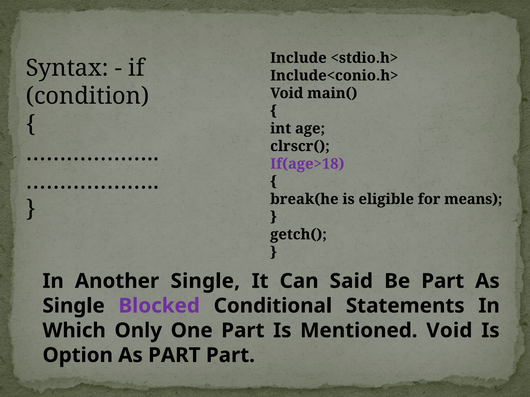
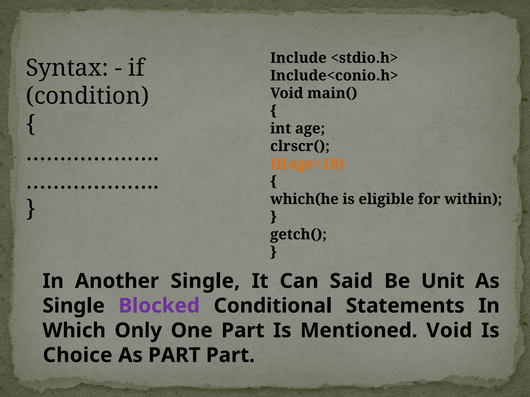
If(age>18 colour: purple -> orange
break(he: break(he -> which(he
means: means -> within
Be Part: Part -> Unit
Option: Option -> Choice
